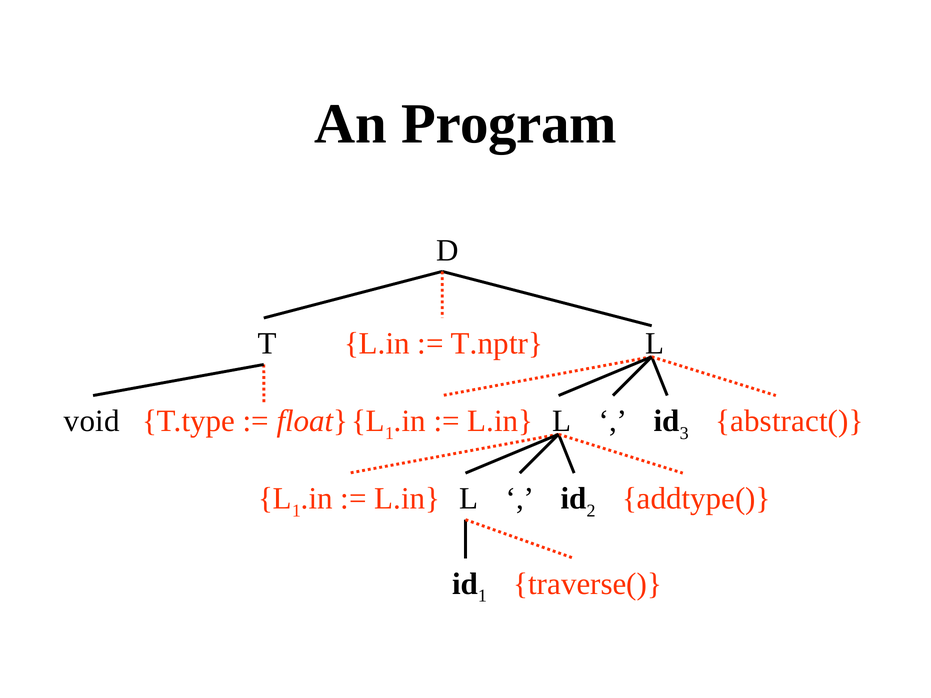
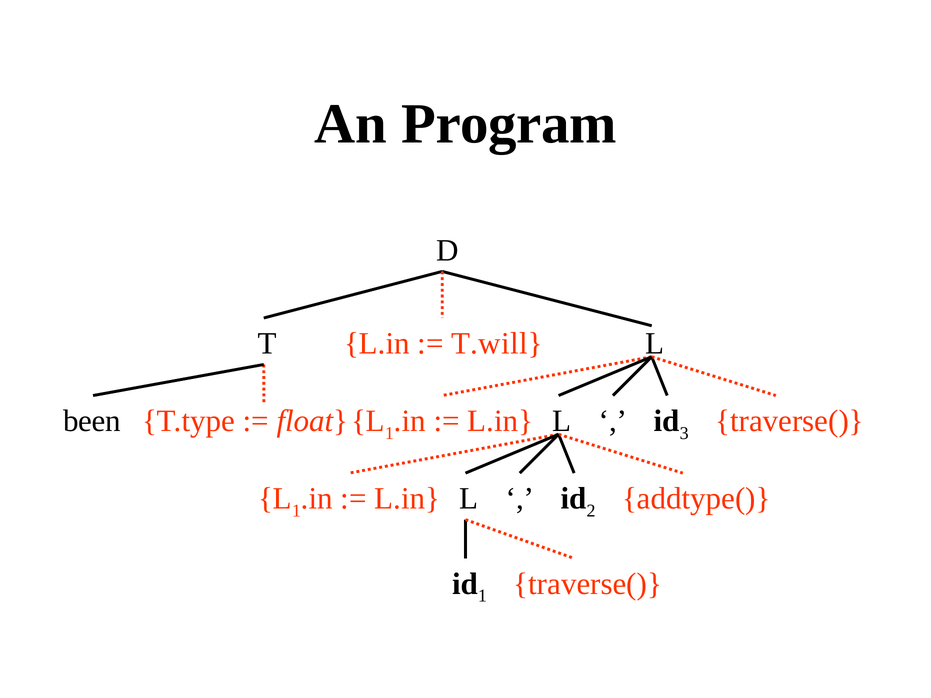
T.nptr: T.nptr -> T.will
void: void -> been
L.in abstract(: abstract( -> traverse(
